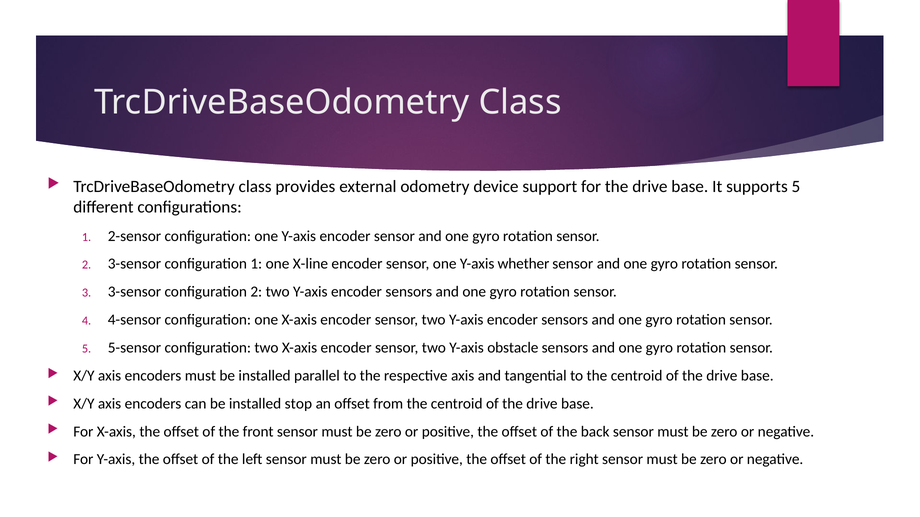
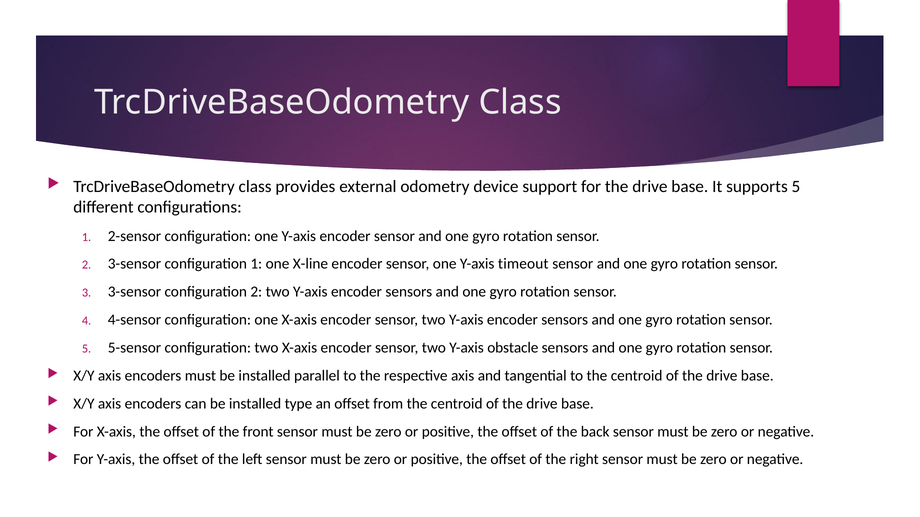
whether: whether -> timeout
stop: stop -> type
